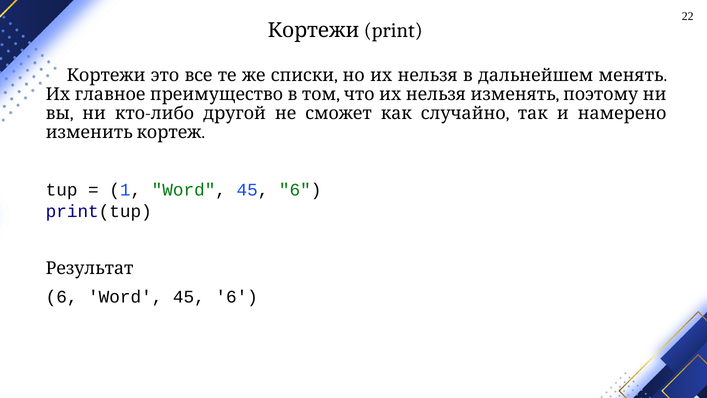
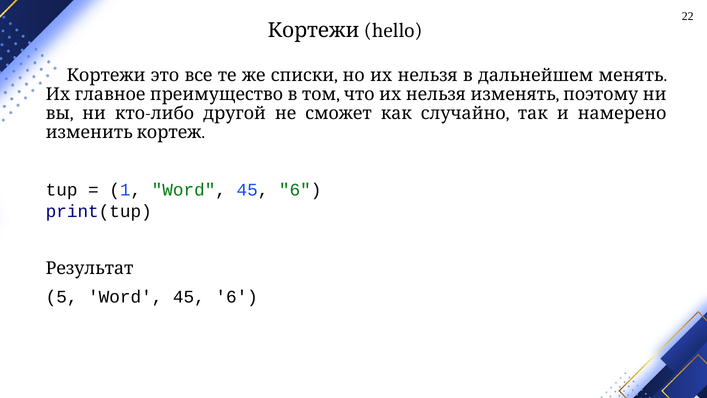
print: print -> hello
6 at (62, 297): 6 -> 5
